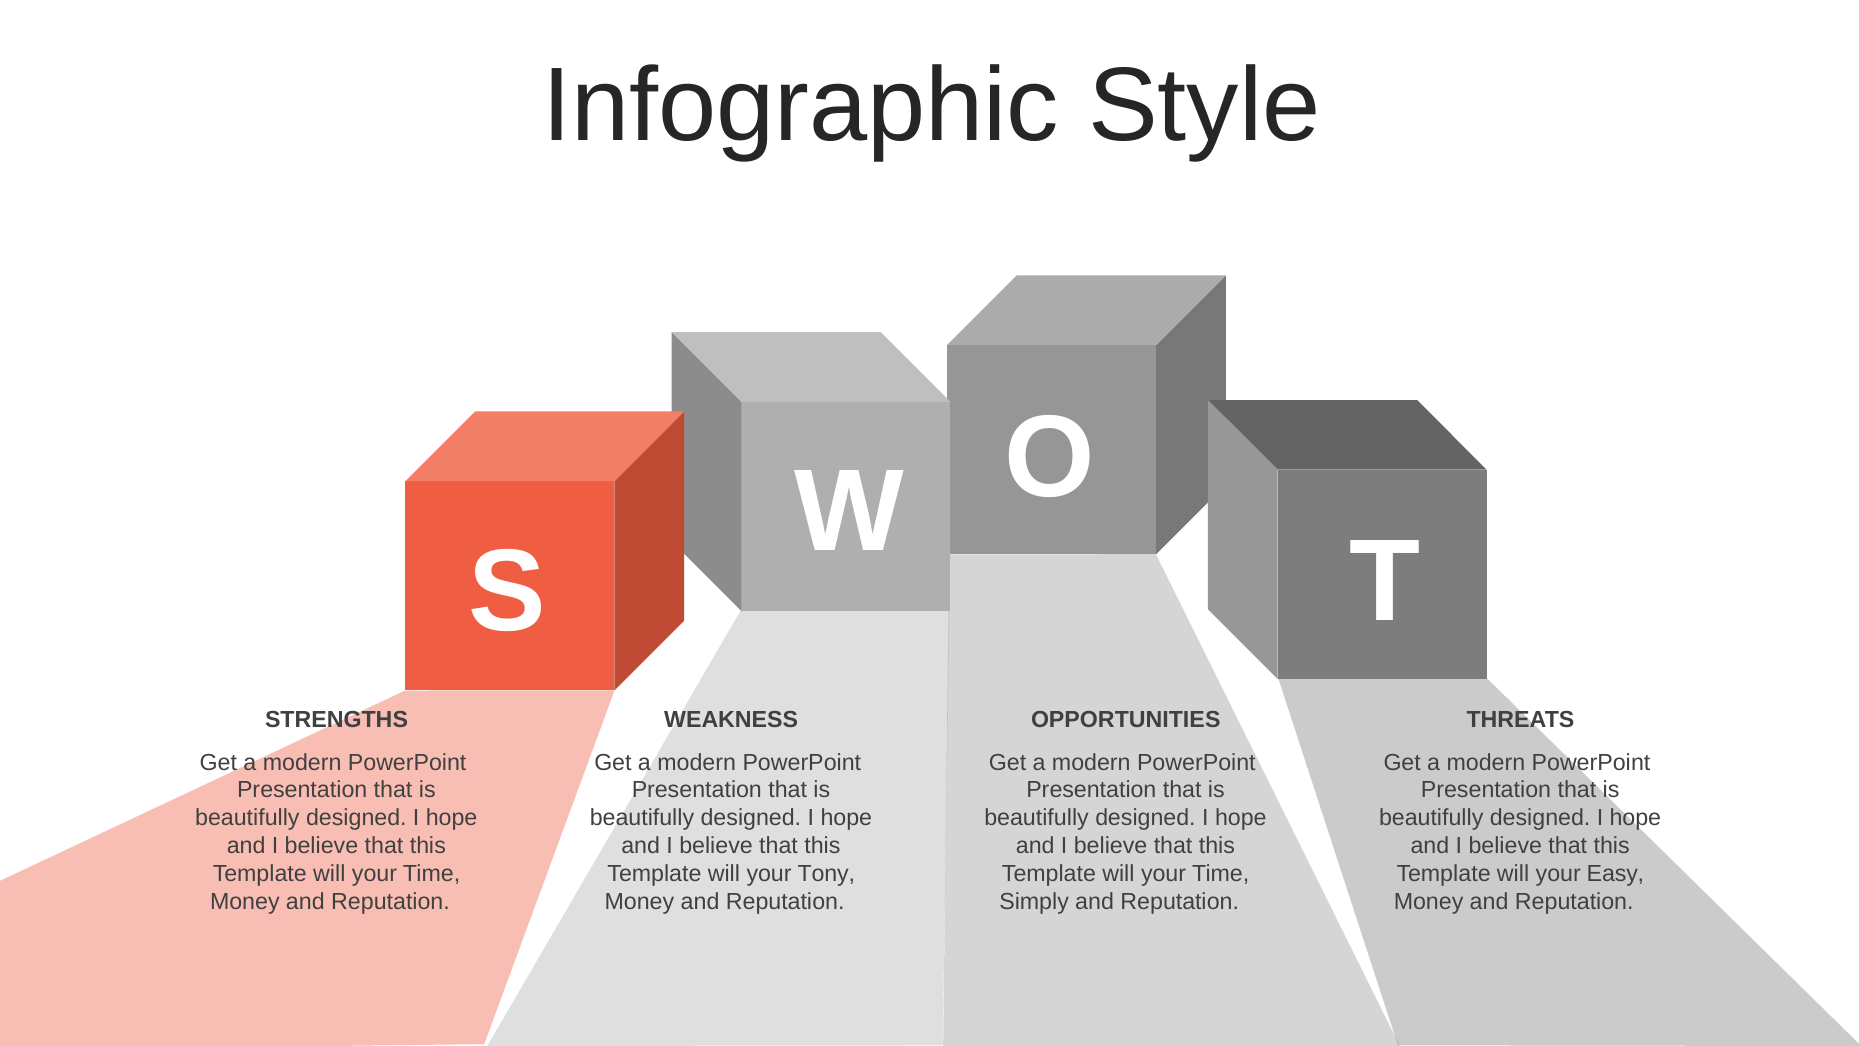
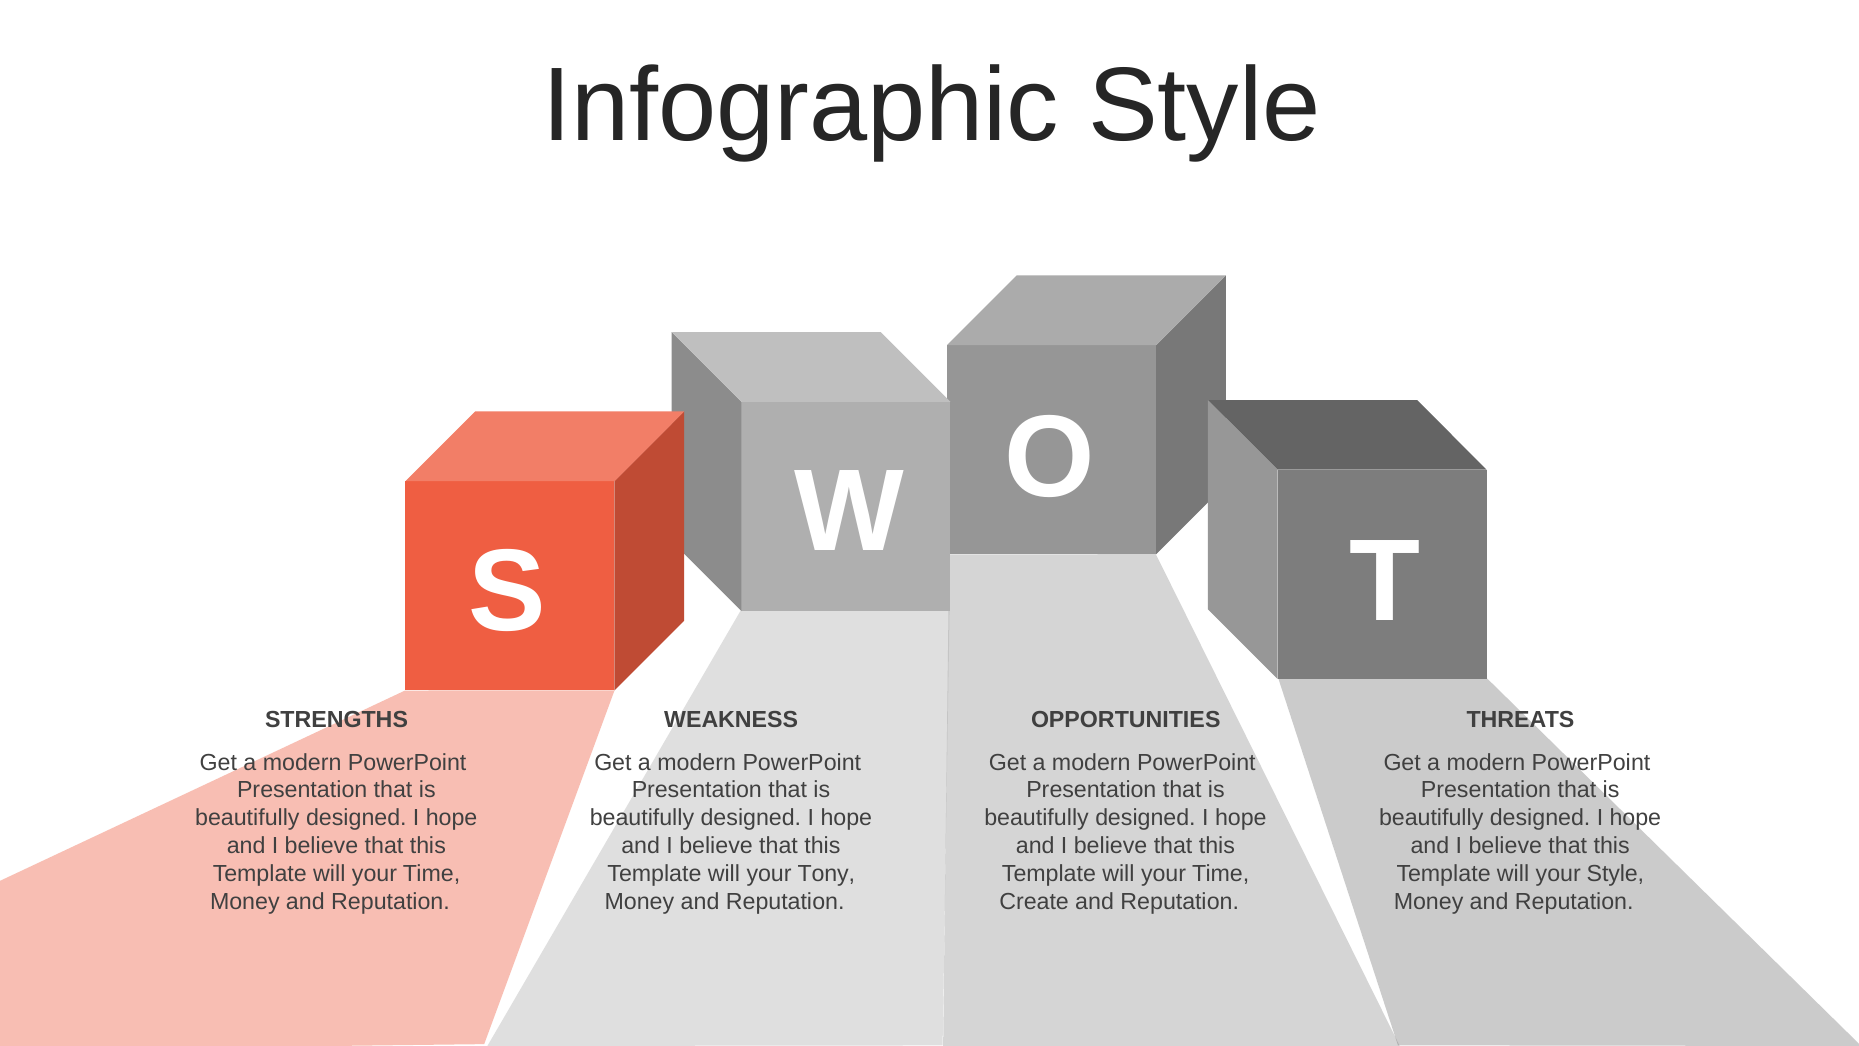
your Easy: Easy -> Style
Simply: Simply -> Create
